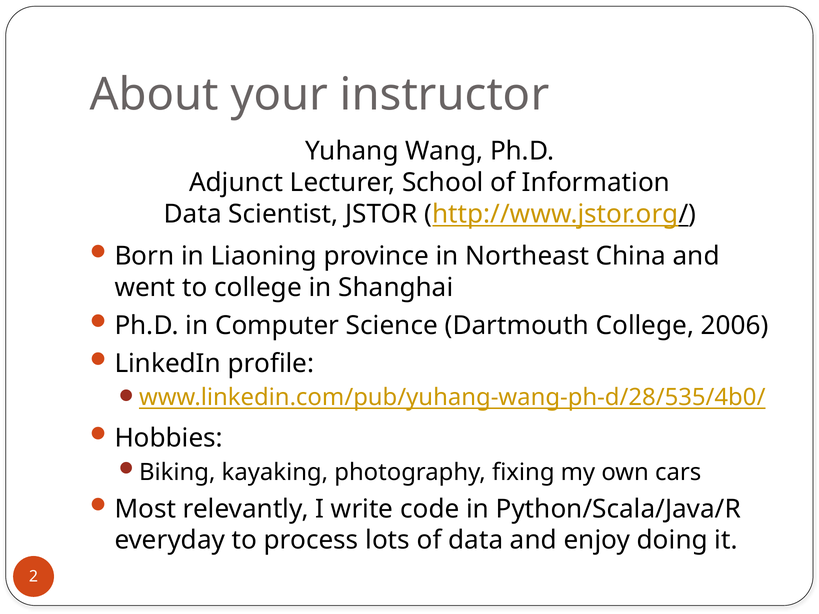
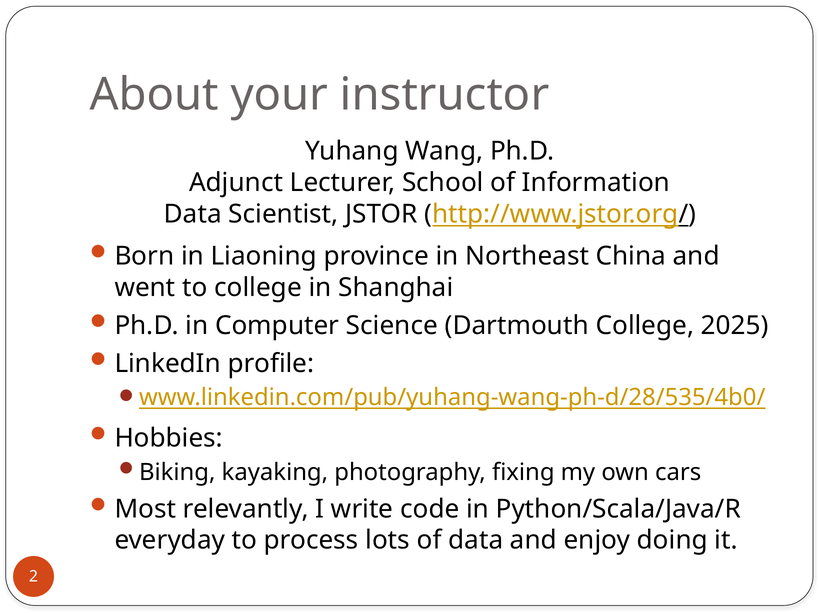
2006: 2006 -> 2025
